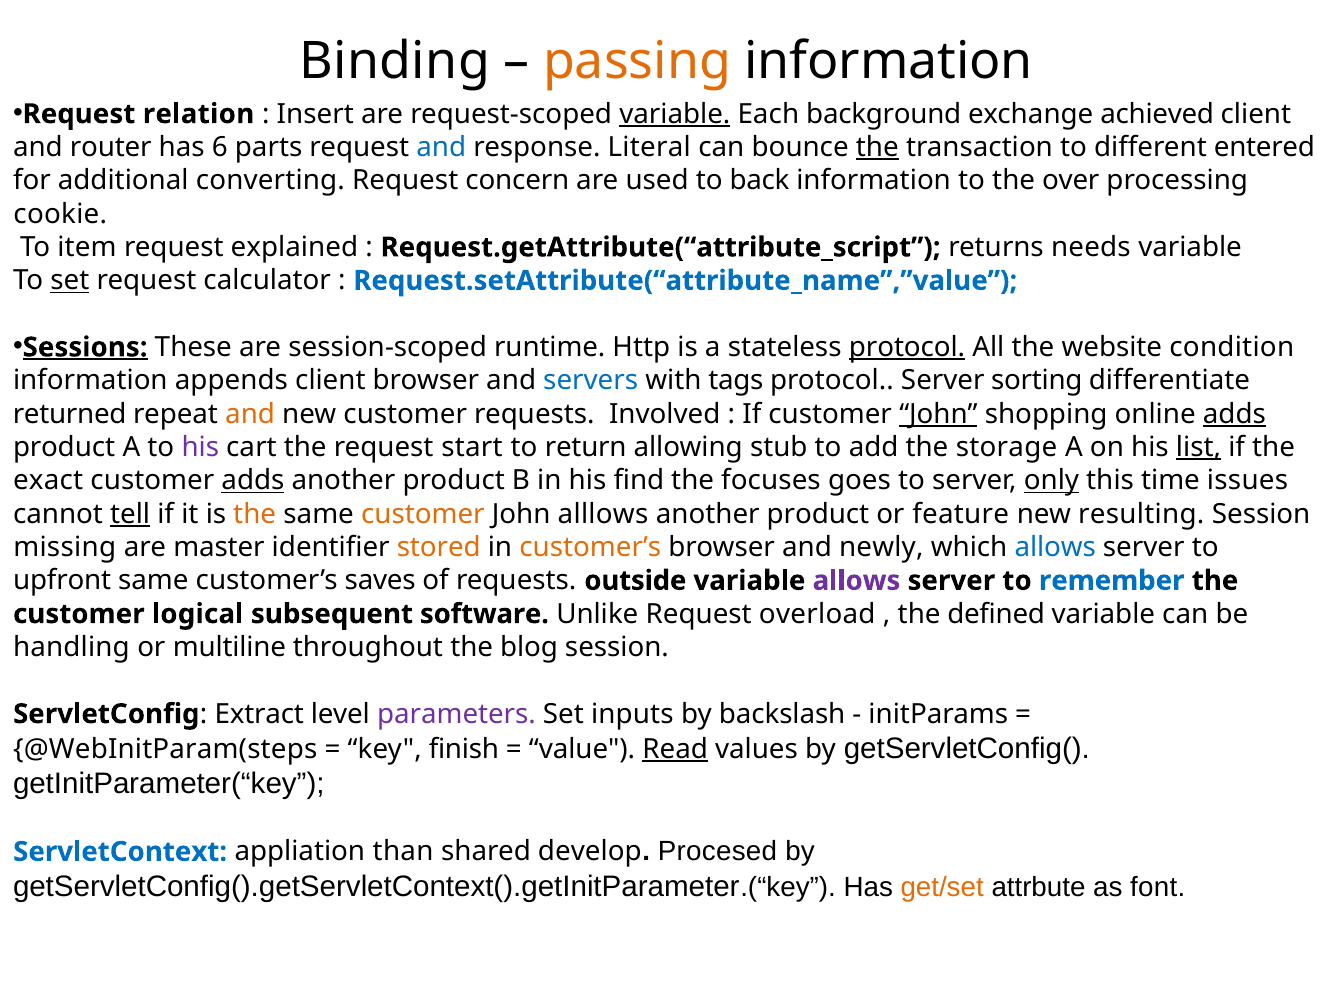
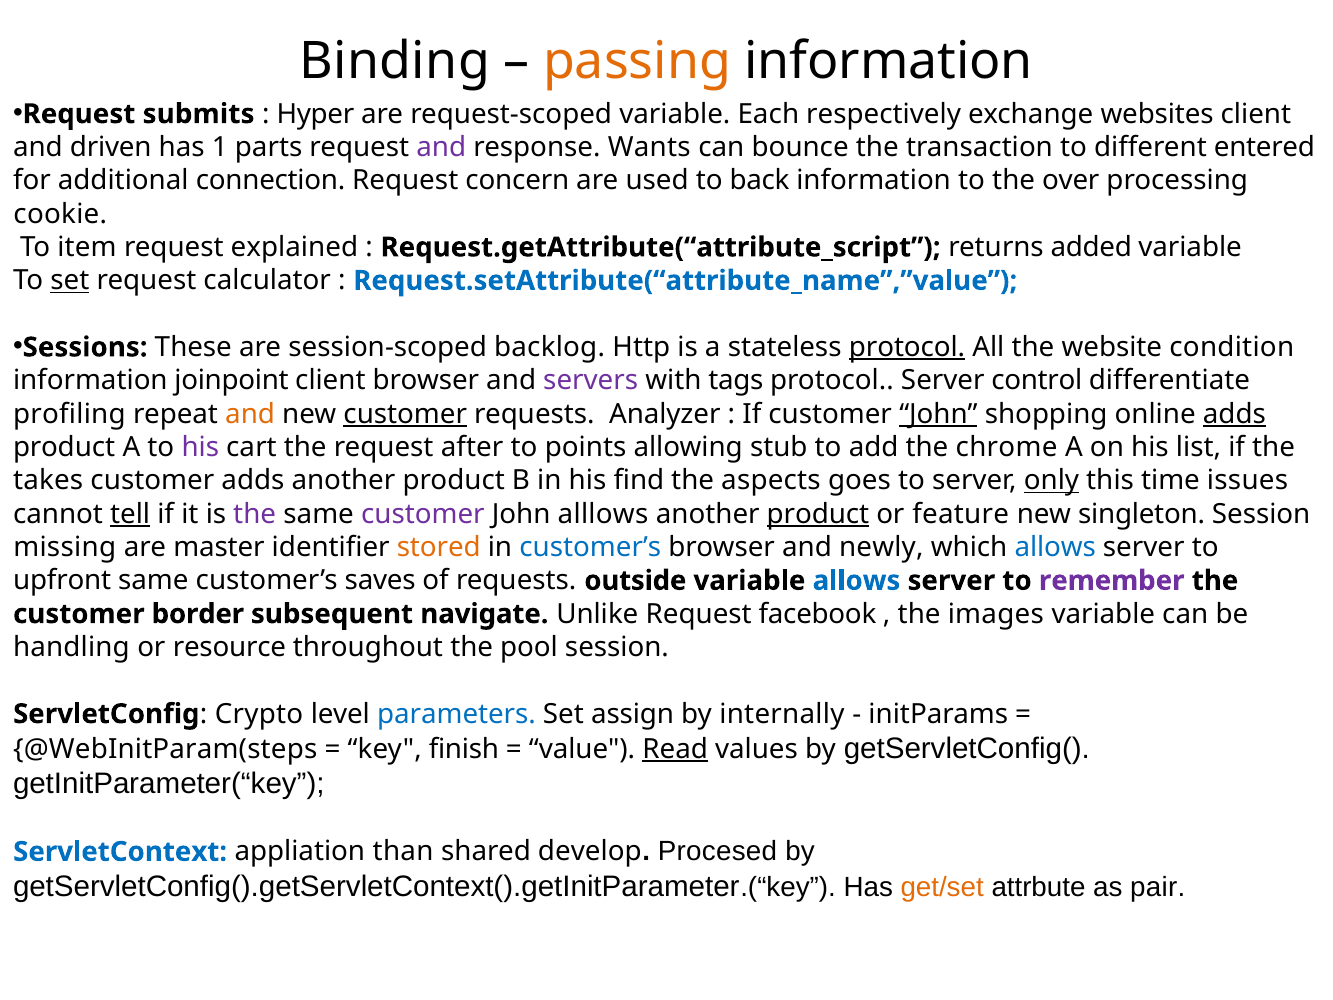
relation: relation -> submits
Insert: Insert -> Hyper
variable at (675, 114) underline: present -> none
background: background -> respectively
achieved: achieved -> websites
router: router -> driven
6: 6 -> 1
and at (441, 147) colour: blue -> purple
Literal: Literal -> Wants
the at (877, 147) underline: present -> none
converting: converting -> connection
needs: needs -> added
Sessions underline: present -> none
runtime: runtime -> backlog
appends: appends -> joinpoint
servers colour: blue -> purple
sorting: sorting -> control
returned: returned -> profiling
customer at (405, 414) underline: none -> present
Involved: Involved -> Analyzer
start: start -> after
return: return -> points
storage: storage -> chrome
list underline: present -> none
exact: exact -> takes
adds at (253, 481) underline: present -> none
focuses: focuses -> aspects
the at (255, 514) colour: orange -> purple
customer at (423, 514) colour: orange -> purple
product at (818, 514) underline: none -> present
resulting: resulting -> singleton
customer’s at (590, 547) colour: orange -> blue
allows at (856, 581) colour: purple -> blue
remember colour: blue -> purple
logical: logical -> border
software: software -> navigate
overload: overload -> facebook
defined: defined -> images
multiline: multiline -> resource
blog: blog -> pool
Extract: Extract -> Crypto
parameters colour: purple -> blue
inputs: inputs -> assign
backslash: backslash -> internally
font: font -> pair
